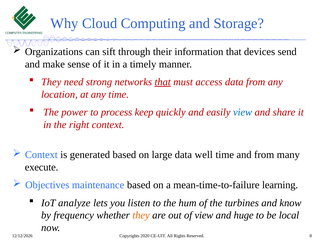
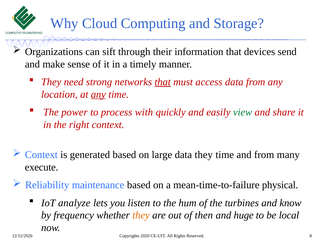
any at (98, 94) underline: none -> present
keep: keep -> with
view at (243, 112) colour: blue -> green
data well: well -> they
Objectives: Objectives -> Reliability
learning: learning -> physical
of view: view -> then
